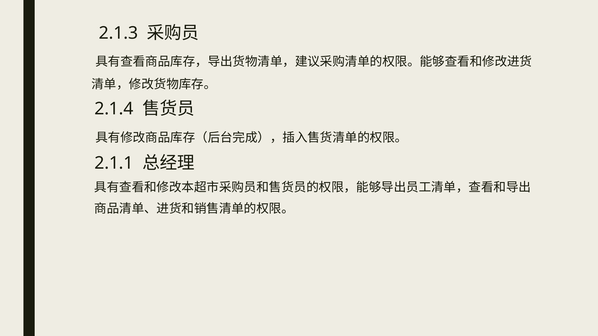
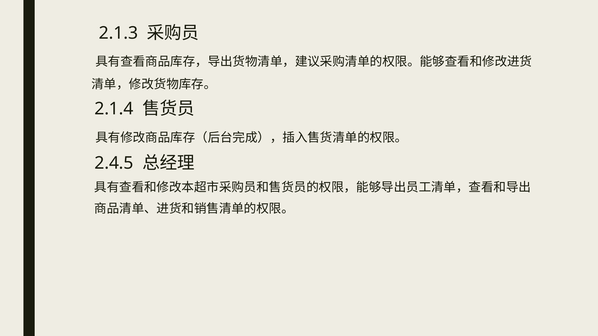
2.1.1: 2.1.1 -> 2.4.5
